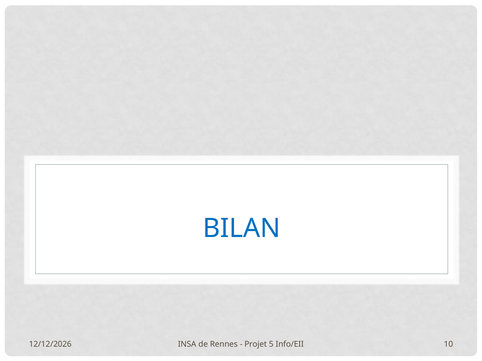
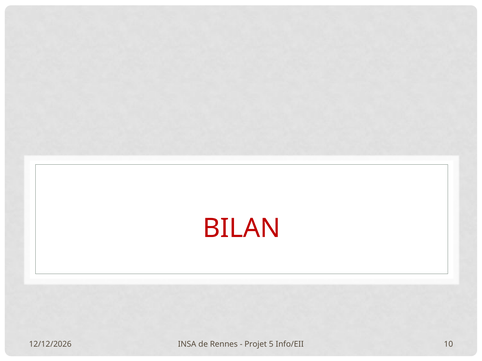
BILAN colour: blue -> red
